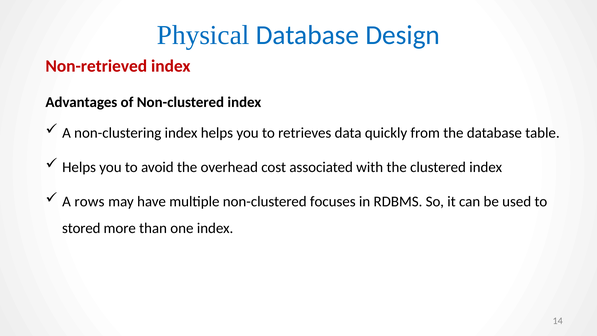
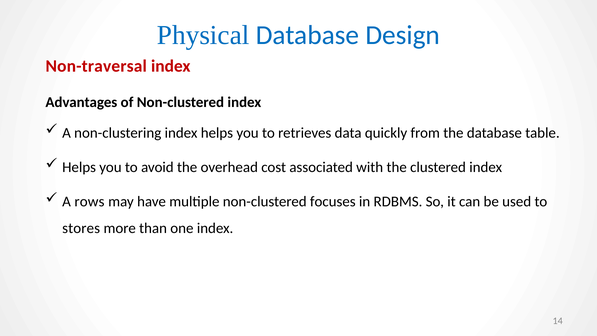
Non-retrieved: Non-retrieved -> Non-traversal
stored: stored -> stores
